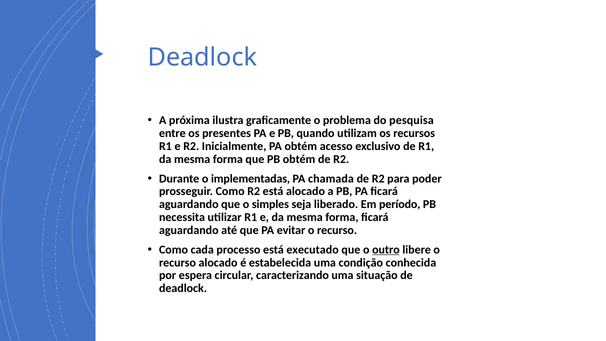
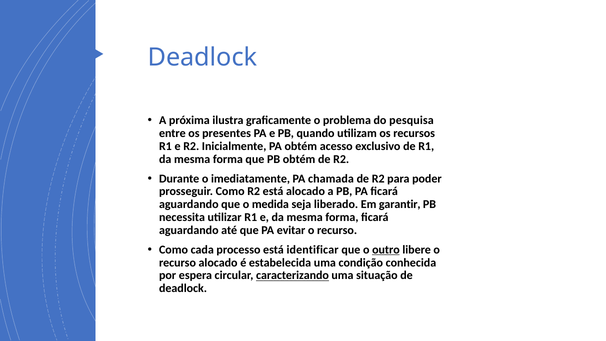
implementadas: implementadas -> imediatamente
simples: simples -> medida
período: período -> garantir
executado: executado -> identificar
caracterizando underline: none -> present
